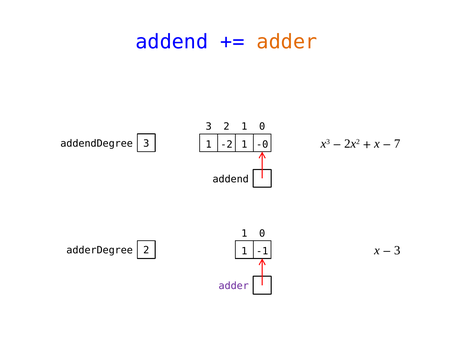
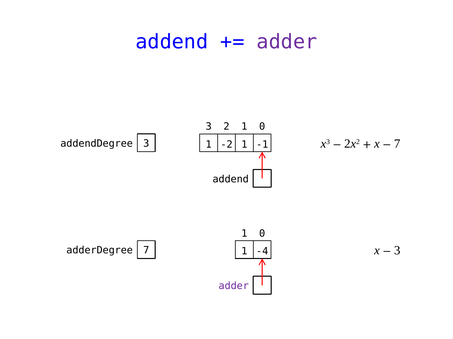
adder at (287, 42) colour: orange -> purple
-0: -0 -> -1
adderDegree 2: 2 -> 7
-1: -1 -> -4
